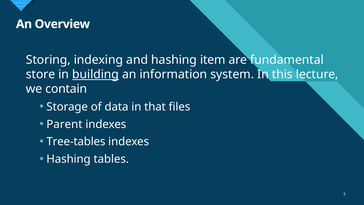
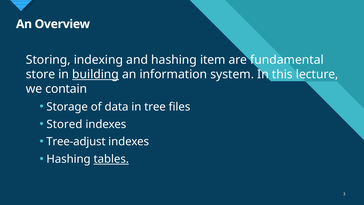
that: that -> tree
Parent: Parent -> Stored
Tree-tables: Tree-tables -> Tree-adjust
tables underline: none -> present
